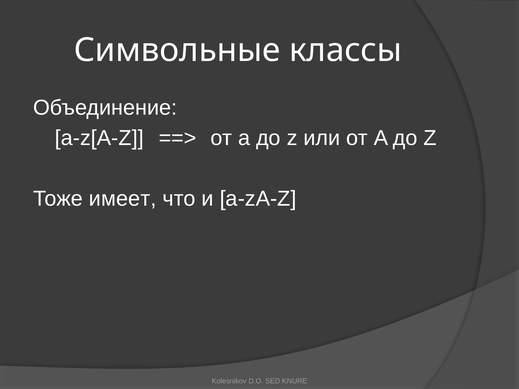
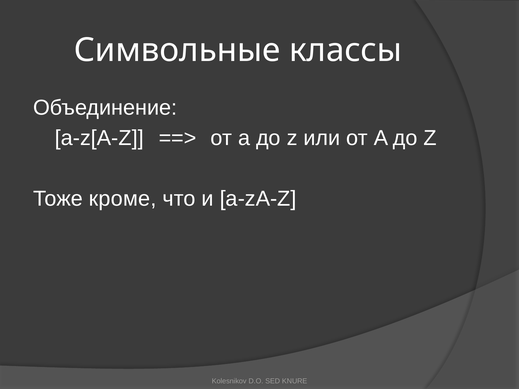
имеет: имеет -> кроме
